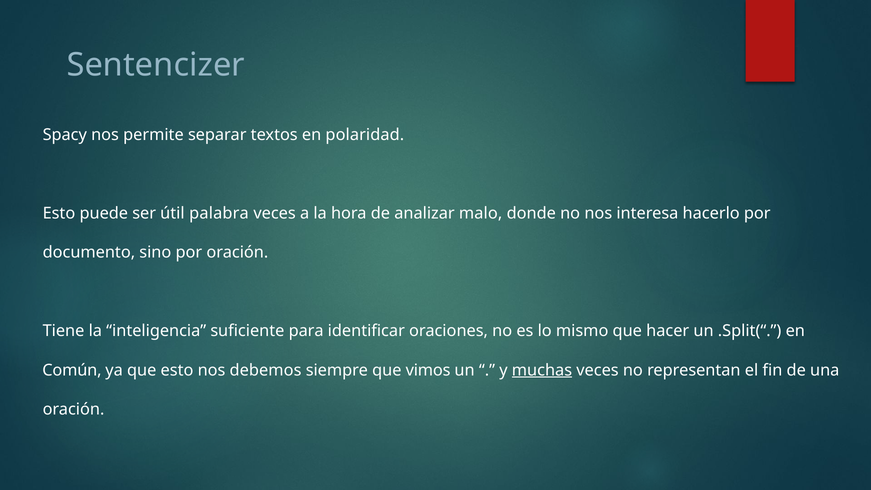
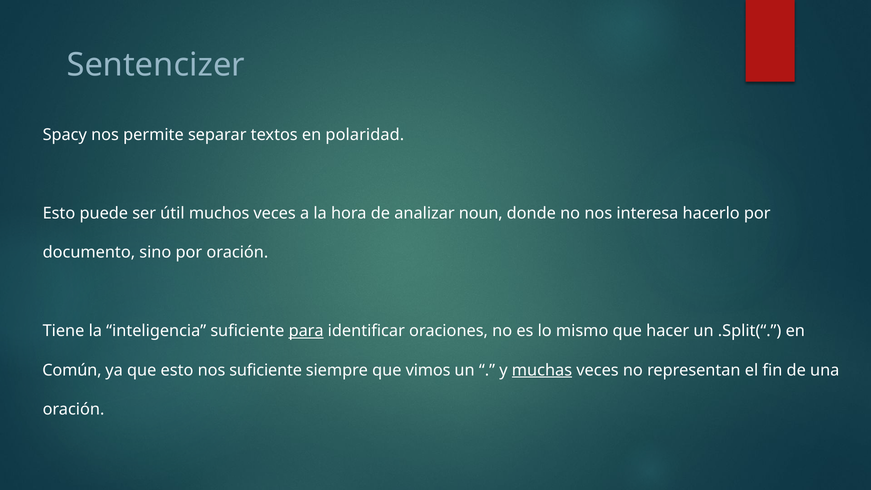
palabra: palabra -> muchos
malo: malo -> noun
para underline: none -> present
nos debemos: debemos -> suficiente
